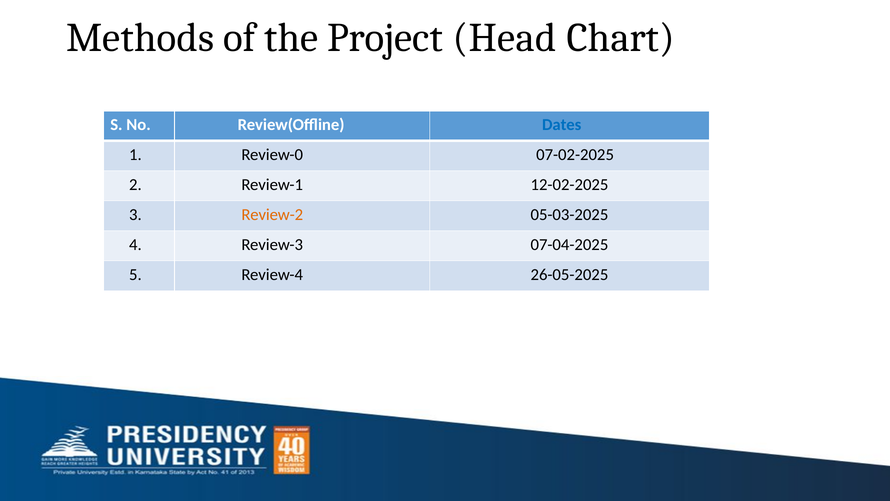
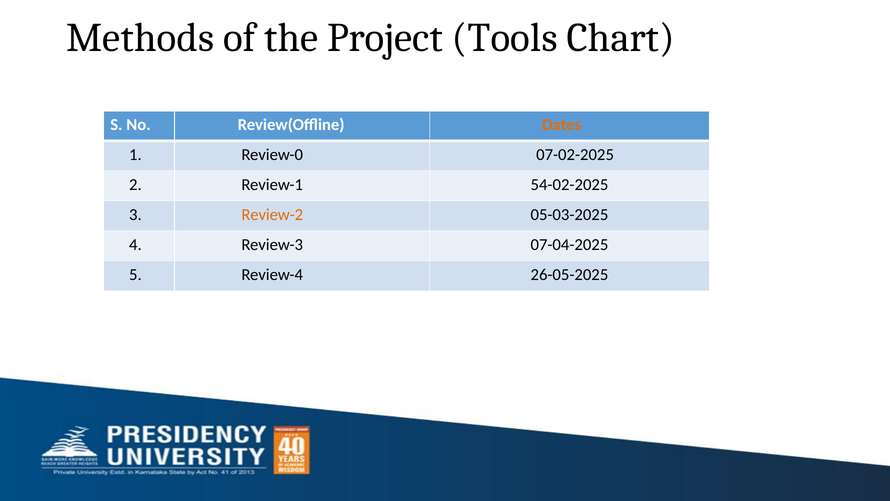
Head: Head -> Tools
Dates colour: blue -> orange
12-02-2025: 12-02-2025 -> 54-02-2025
